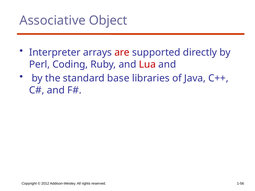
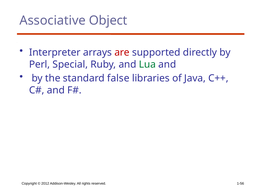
Coding: Coding -> Special
Lua colour: red -> green
base: base -> false
